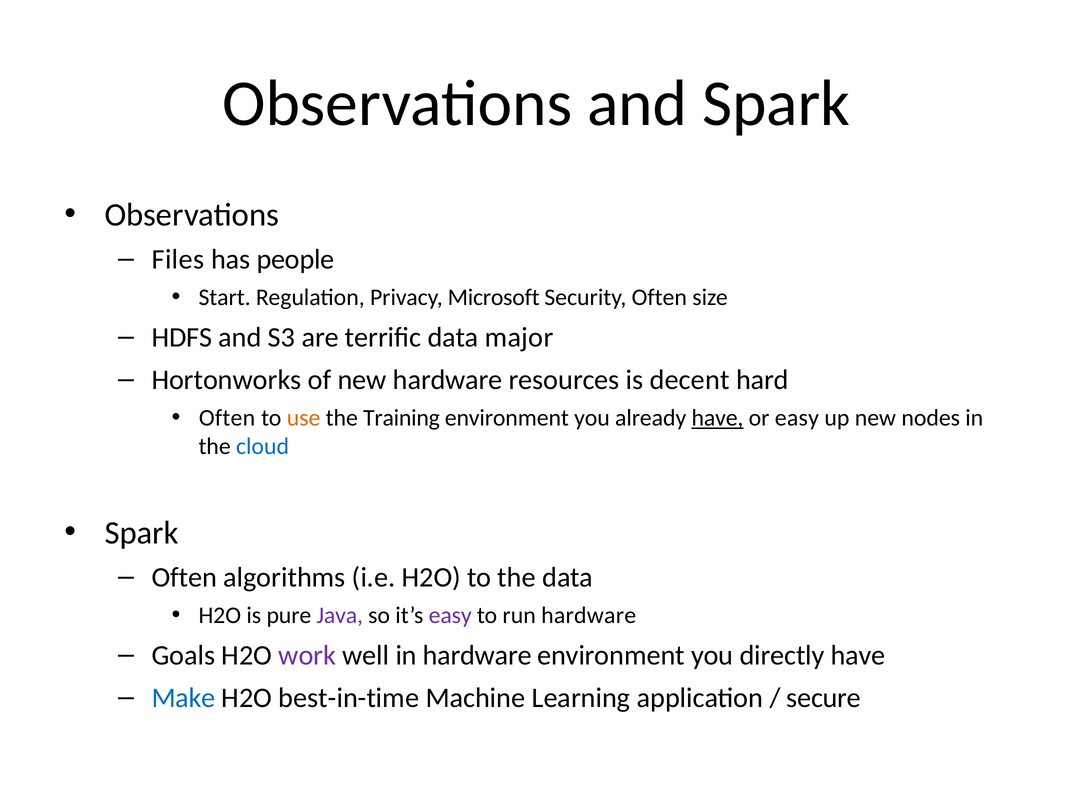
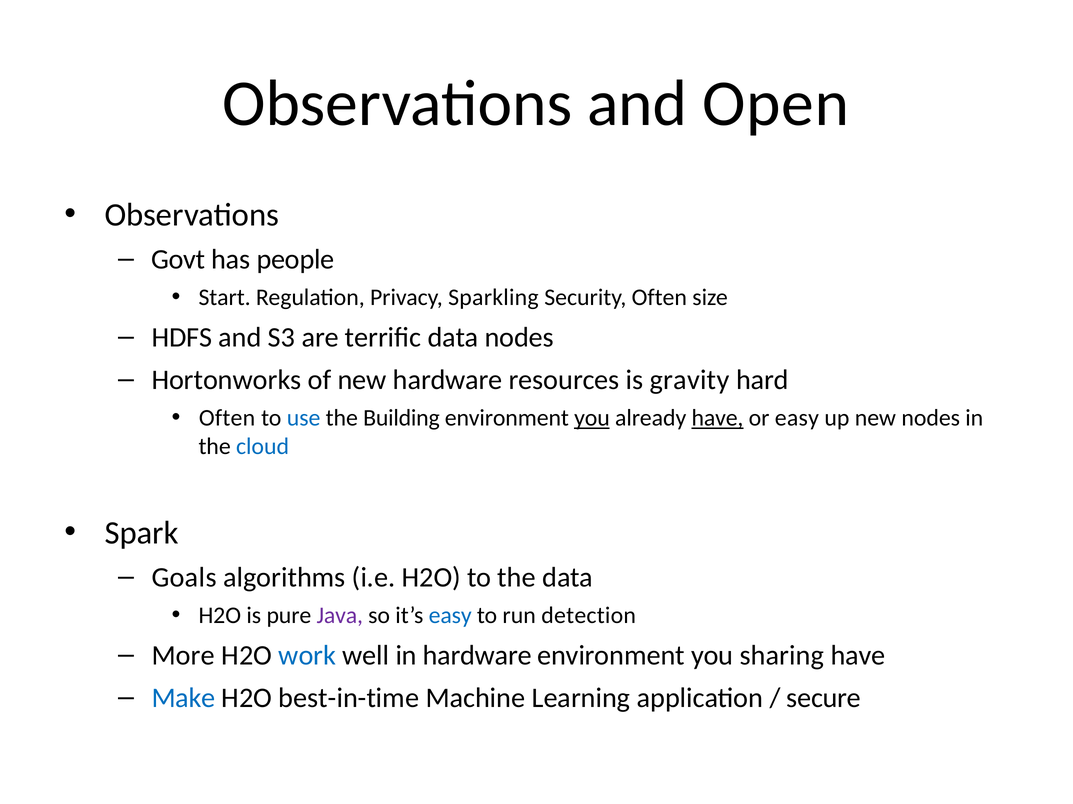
and Spark: Spark -> Open
Files: Files -> Govt
Microsoft: Microsoft -> Sparkling
data major: major -> nodes
decent: decent -> gravity
use colour: orange -> blue
Training: Training -> Building
you at (592, 418) underline: none -> present
Often at (184, 578): Often -> Goals
easy at (450, 616) colour: purple -> blue
run hardware: hardware -> detection
Goals: Goals -> More
work colour: purple -> blue
directly: directly -> sharing
